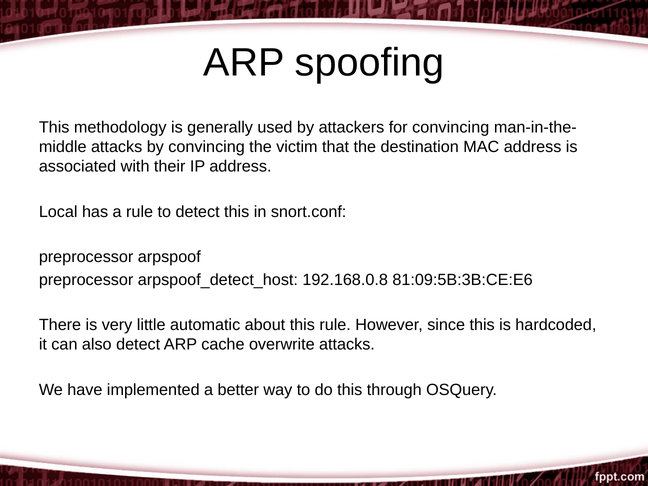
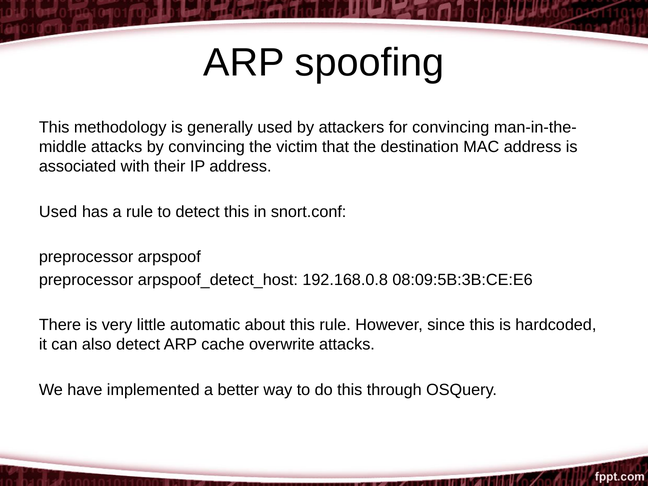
Local at (58, 212): Local -> Used
81:09:5B:3B:CE:E6: 81:09:5B:3B:CE:E6 -> 08:09:5B:3B:CE:E6
